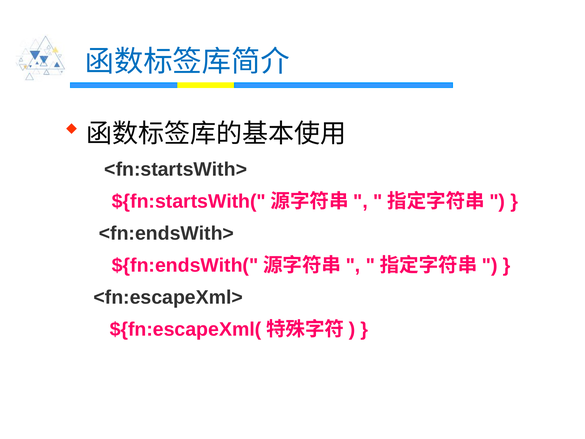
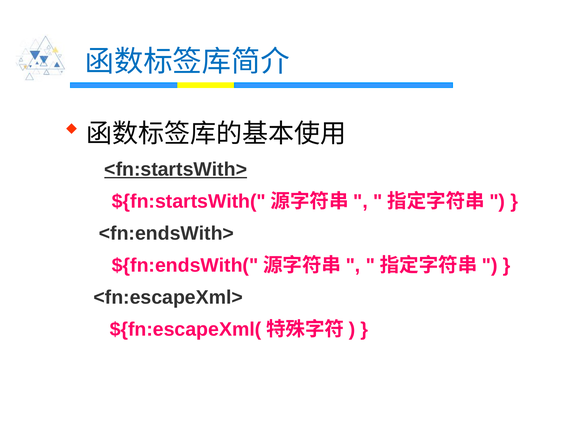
<fn:startsWith> underline: none -> present
